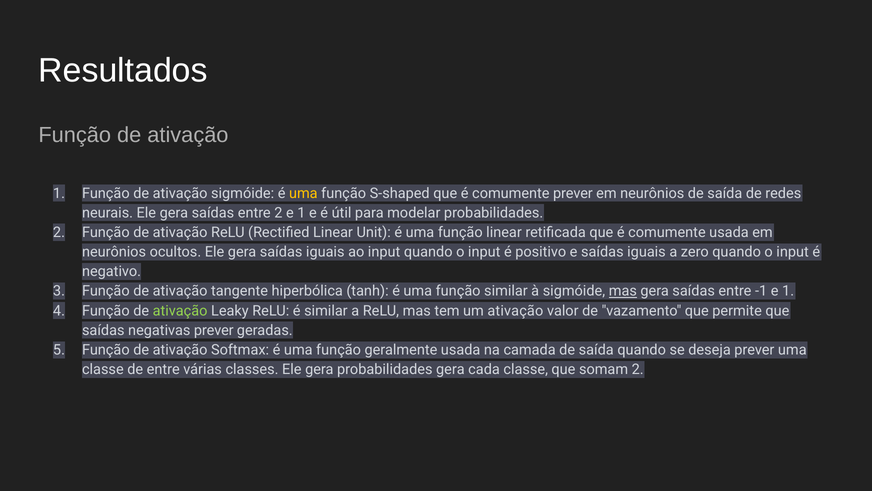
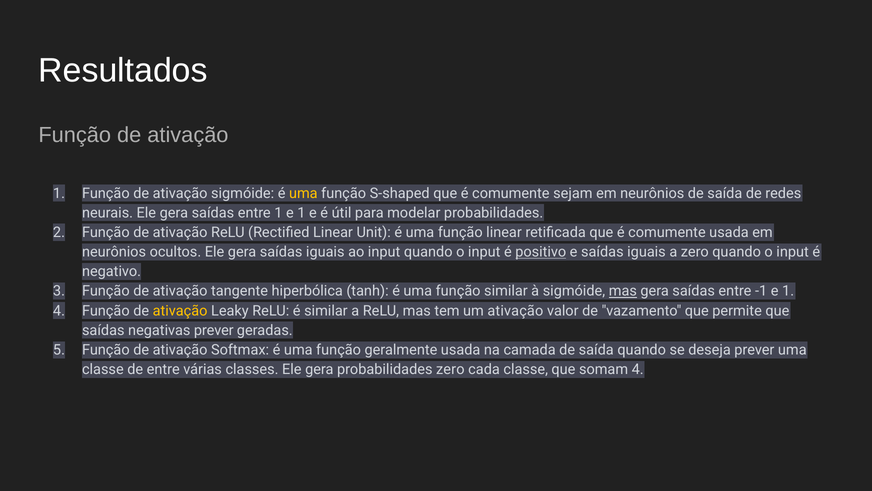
comumente prever: prever -> sejam
entre 2: 2 -> 1
positivo underline: none -> present
ativação at (180, 310) colour: light green -> yellow
probabilidades gera: gera -> zero
somam 2: 2 -> 4
